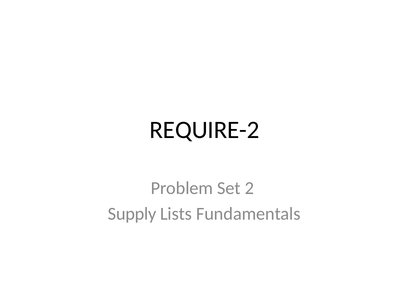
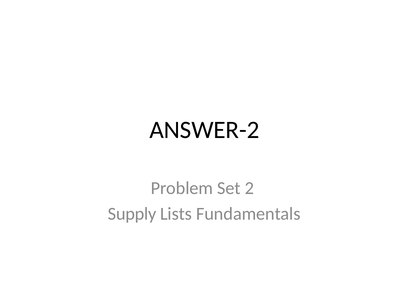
REQUIRE-2: REQUIRE-2 -> ANSWER-2
